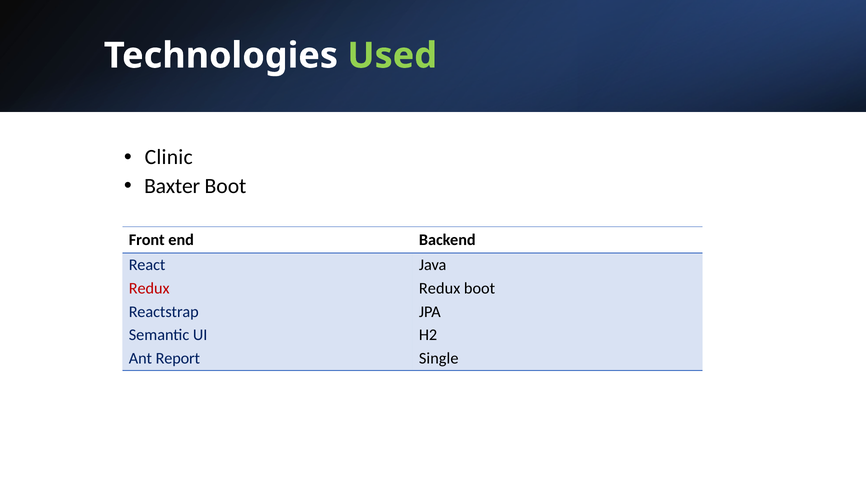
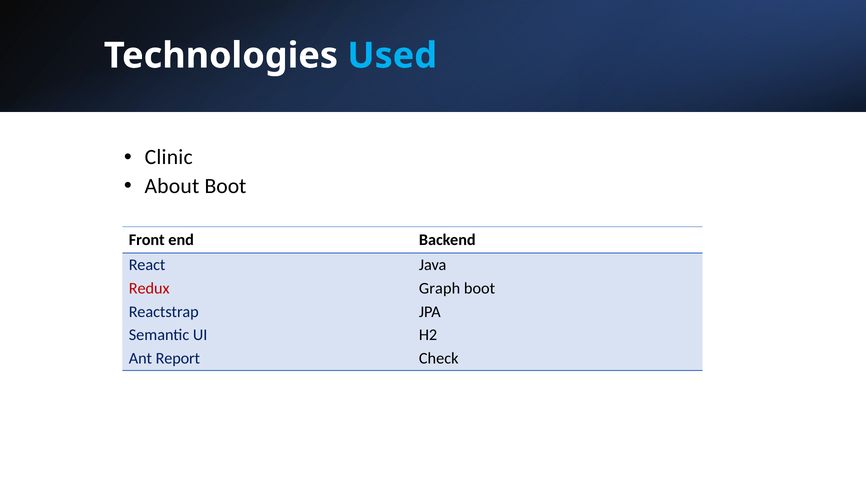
Used colour: light green -> light blue
Baxter: Baxter -> About
Redux at (440, 288): Redux -> Graph
Single: Single -> Check
